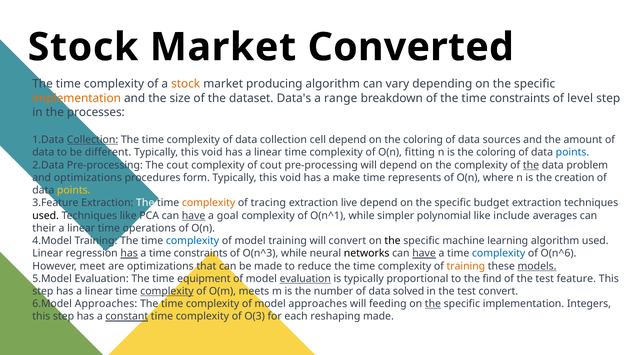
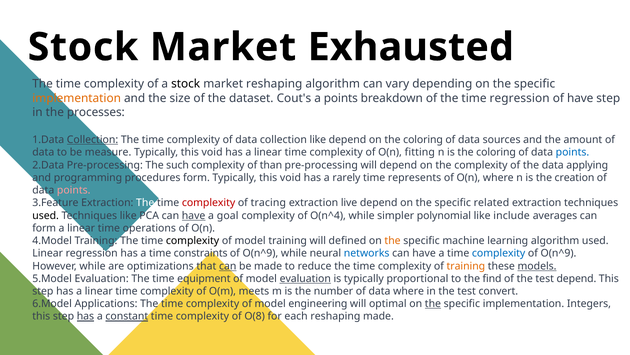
Converted: Converted -> Exhausted
stock at (186, 84) colour: orange -> black
market producing: producing -> reshaping
Data's: Data's -> Cout's
a range: range -> points
the time constraints: constraints -> regression
of level: level -> have
collection cell: cell -> like
different: different -> measure
The cout: cout -> such
of cout: cout -> than
the at (531, 165) underline: present -> none
problem: problem -> applying
and optimizations: optimizations -> programming
make: make -> rarely
points at (74, 190) colour: yellow -> pink
complexity at (209, 203) colour: orange -> red
budget: budget -> related
O(n^1: O(n^1 -> O(n^4
their at (44, 228): their -> form
complexity at (193, 240) colour: blue -> black
will convert: convert -> defined
the at (393, 240) colour: black -> orange
has at (129, 253) underline: present -> none
O(n^3 at (260, 253): O(n^3 -> O(n^9
networks colour: black -> blue
have at (424, 253) underline: present -> none
O(n^6 at (558, 253): O(n^6 -> O(n^9
However meet: meet -> while
can at (228, 266) underline: none -> present
test feature: feature -> depend
complexity at (167, 291) underline: present -> none
data solved: solved -> where
Approaches at (106, 303): Approaches -> Applications
model approaches: approaches -> engineering
feeding: feeding -> optimal
has at (85, 316) underline: none -> present
O(3: O(3 -> O(8
